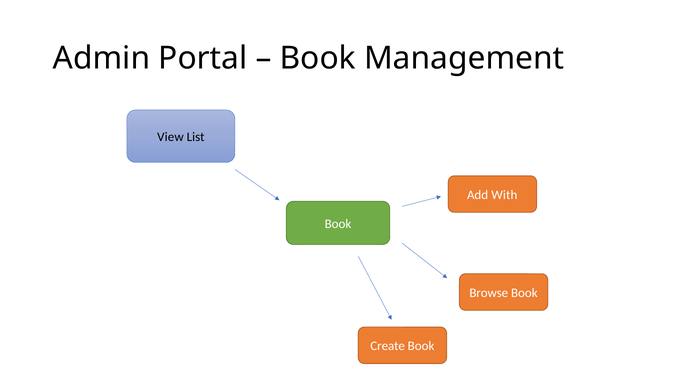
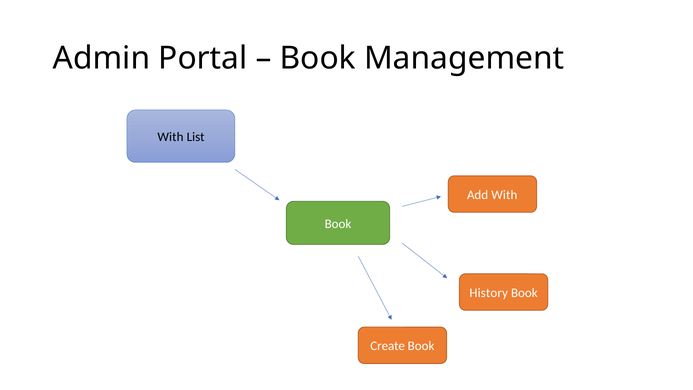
View at (170, 137): View -> With
Browse: Browse -> History
